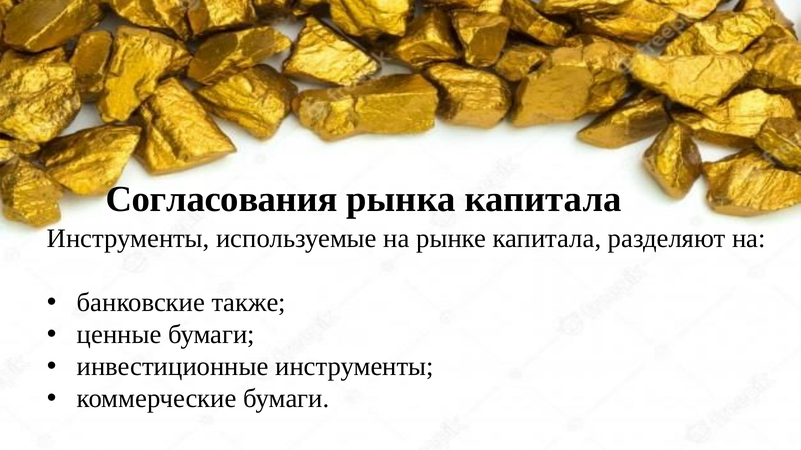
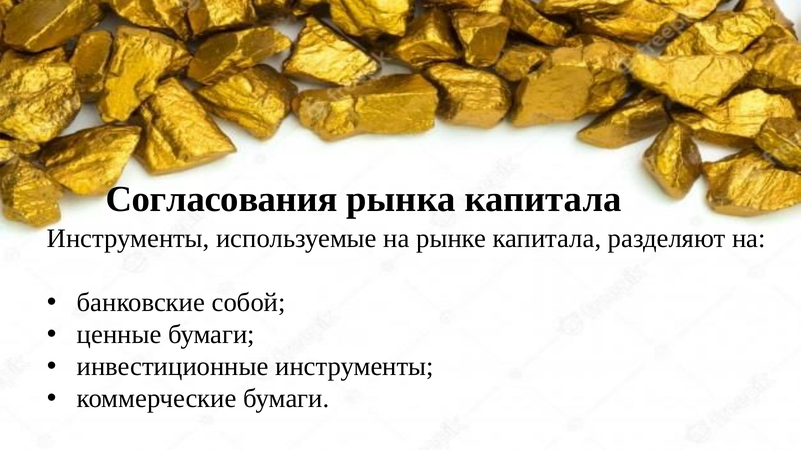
также: также -> собой
